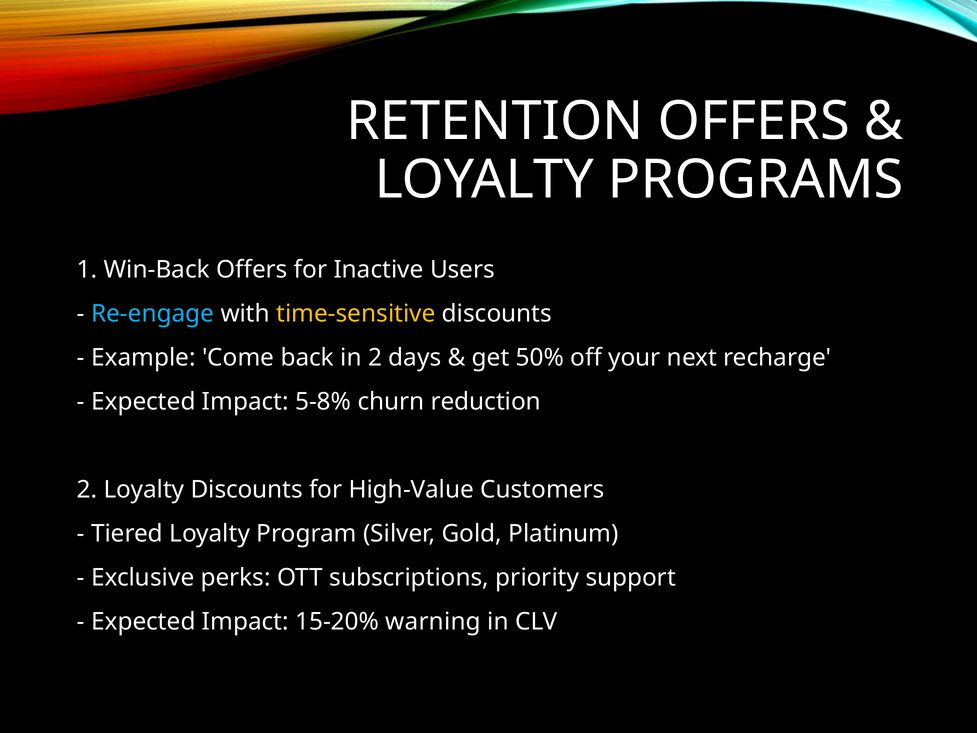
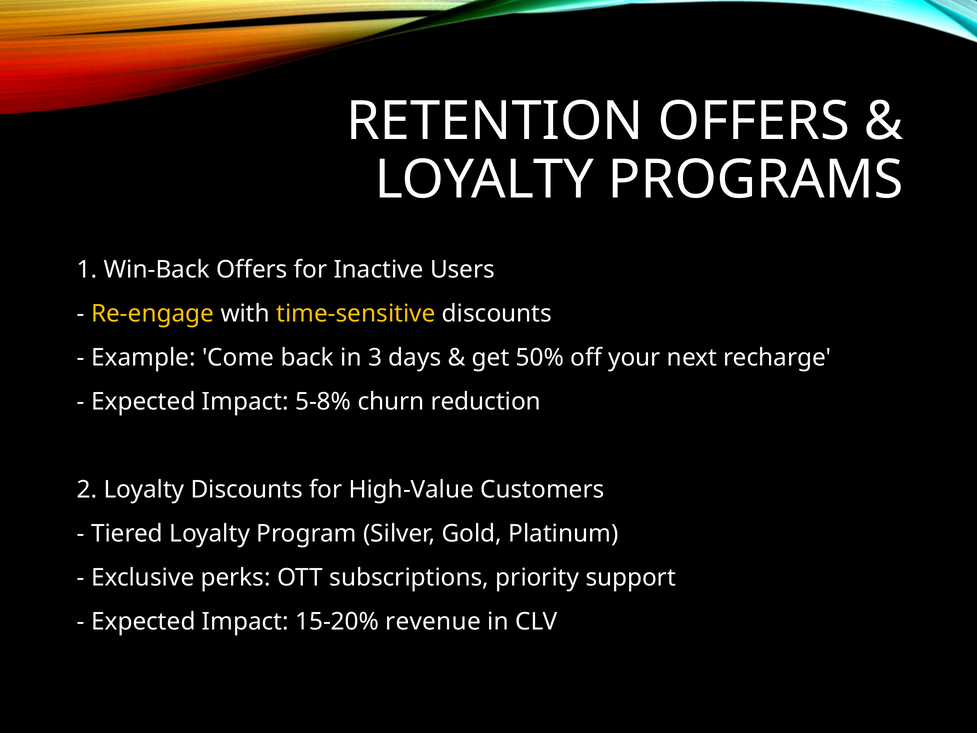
Re-engage colour: light blue -> yellow
in 2: 2 -> 3
warning: warning -> revenue
